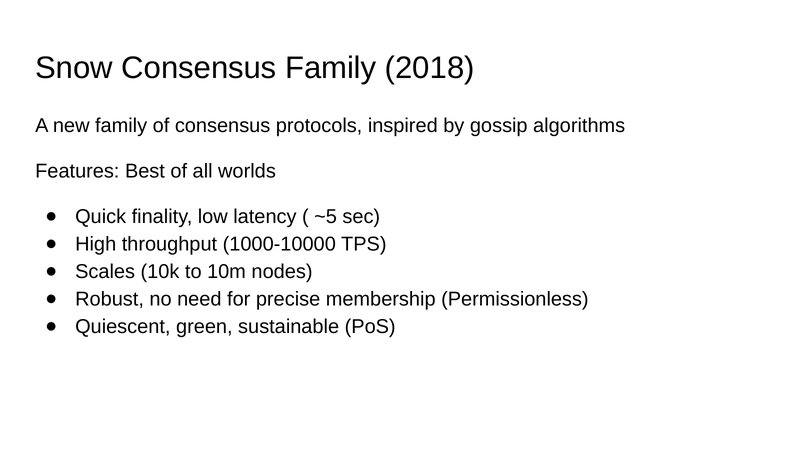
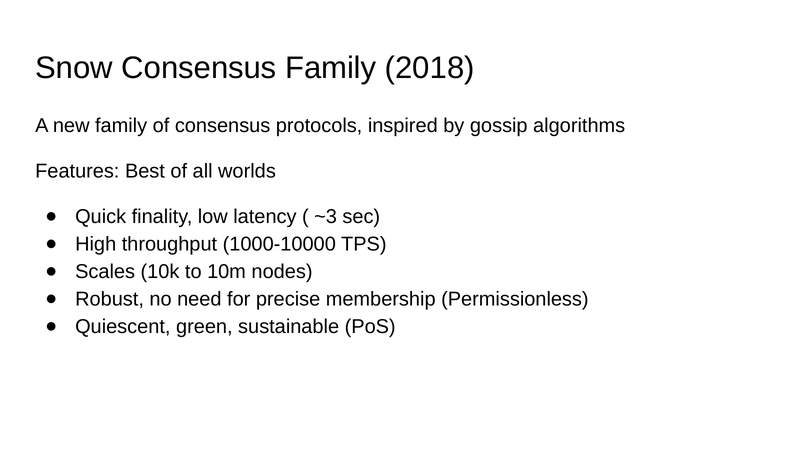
~5: ~5 -> ~3
